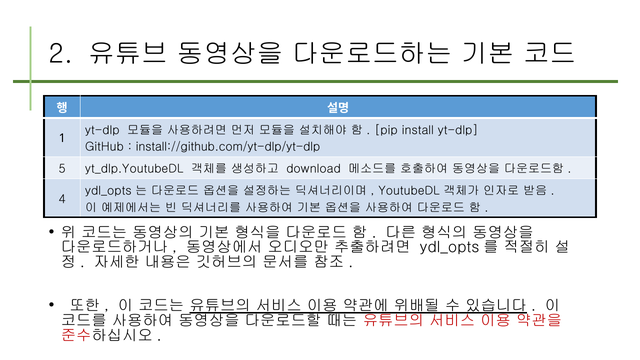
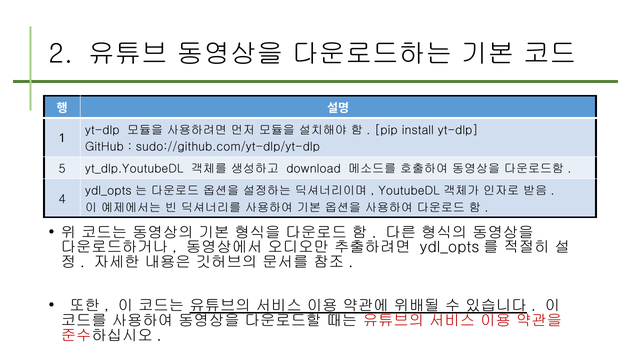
install://github.com/yt-dlp/yt-dlp: install://github.com/yt-dlp/yt-dlp -> sudo://github.com/yt-dlp/yt-dlp
